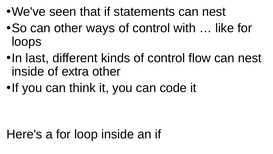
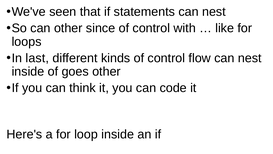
ways: ways -> since
extra: extra -> goes
